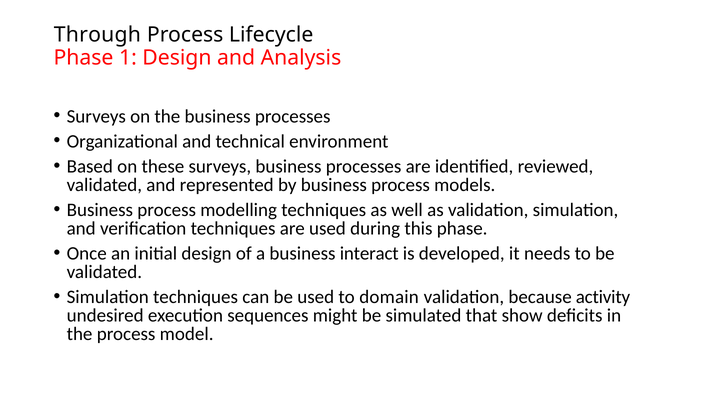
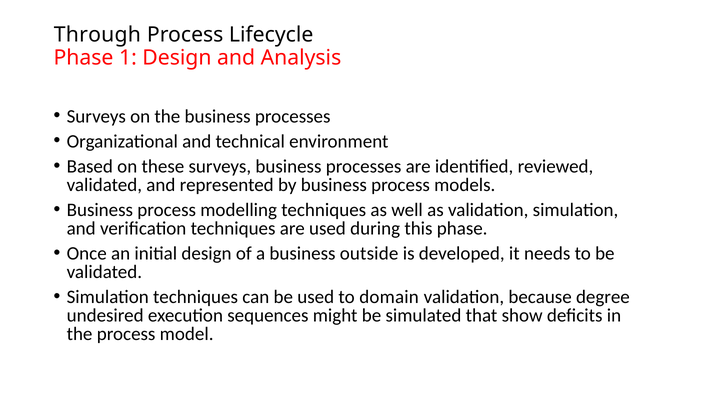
interact: interact -> outside
activity: activity -> degree
